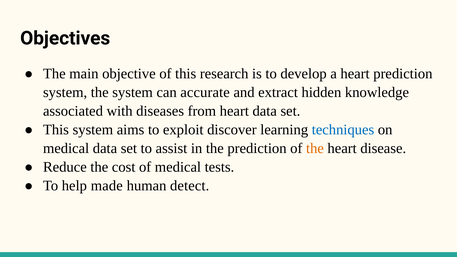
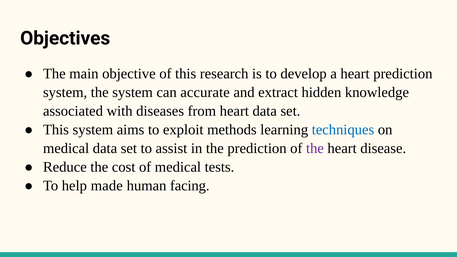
discover: discover -> methods
the at (315, 148) colour: orange -> purple
detect: detect -> facing
